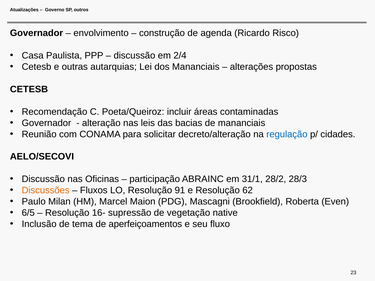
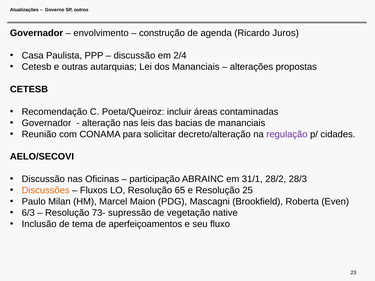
Risco: Risco -> Juros
regulação colour: blue -> purple
91: 91 -> 65
62: 62 -> 25
6/5: 6/5 -> 6/3
16-: 16- -> 73-
